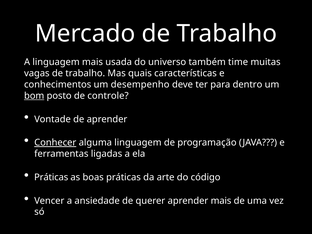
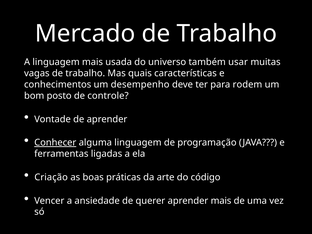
time: time -> usar
dentro: dentro -> rodem
bom underline: present -> none
Práticas at (51, 177): Práticas -> Criação
